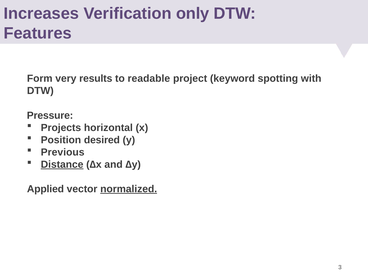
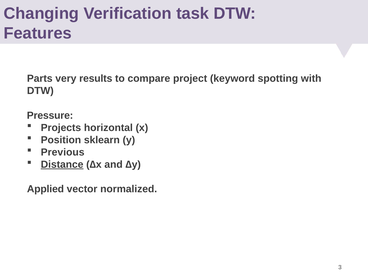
Increases: Increases -> Changing
only: only -> task
Form: Form -> Parts
readable: readable -> compare
desired: desired -> sklearn
normalized underline: present -> none
